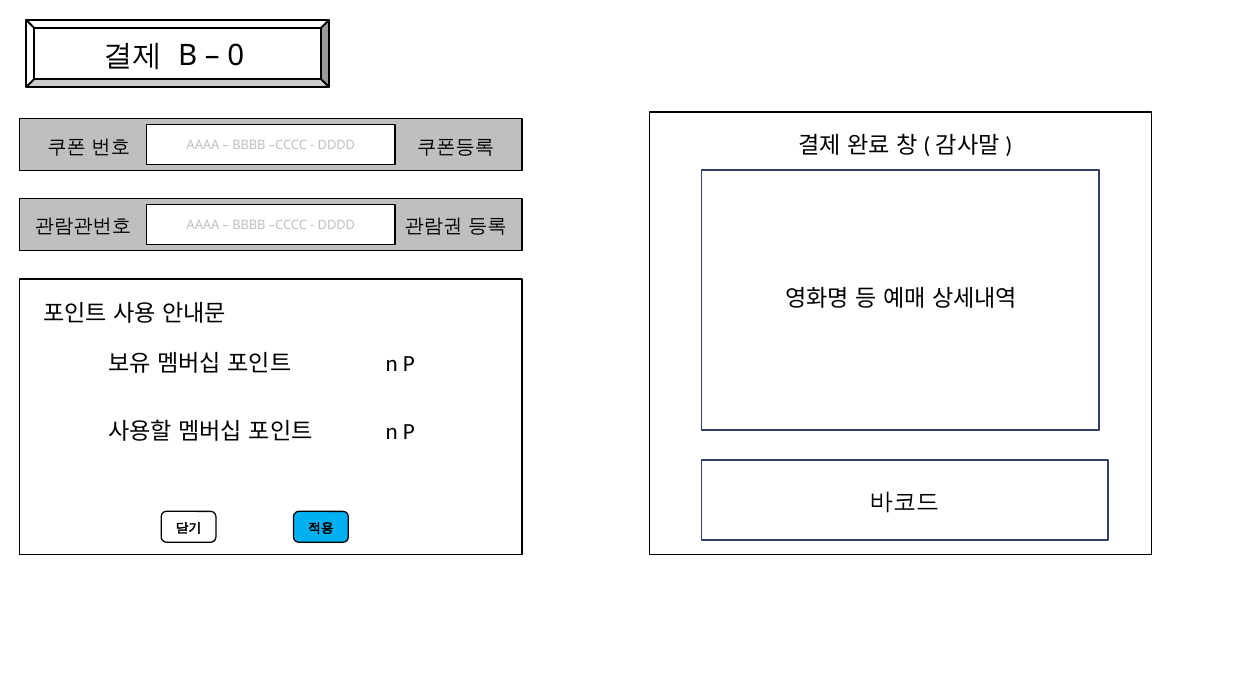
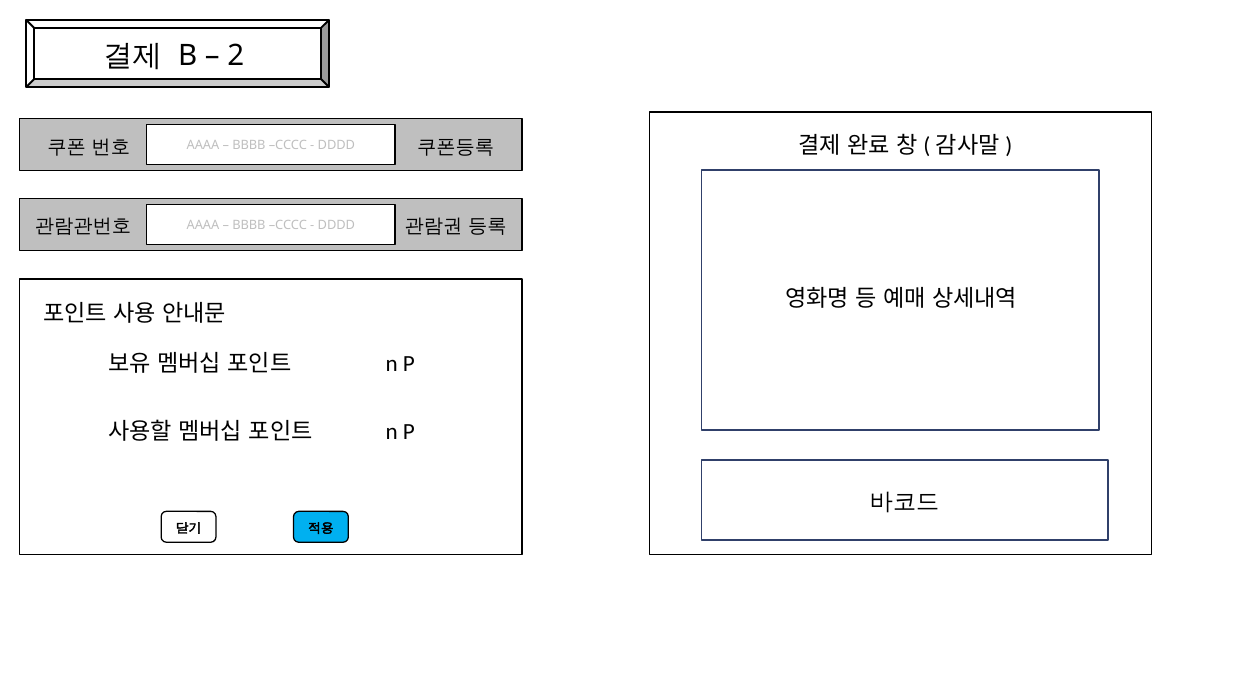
0: 0 -> 2
